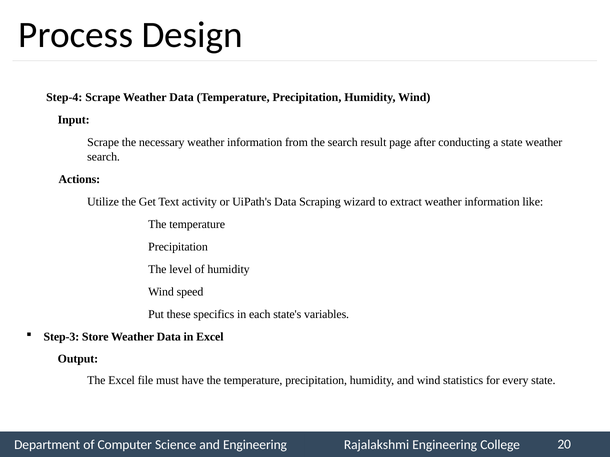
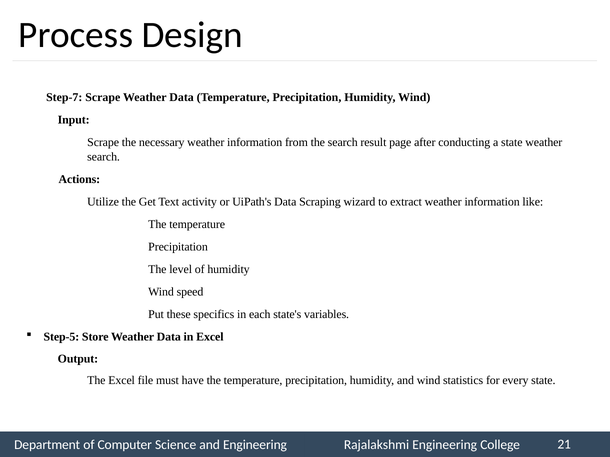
Step-4: Step-4 -> Step-7
Step-3: Step-3 -> Step-5
20: 20 -> 21
